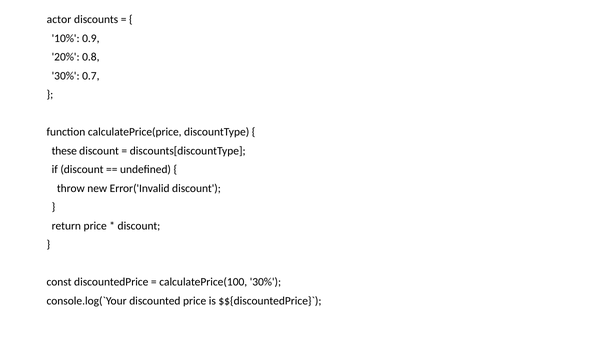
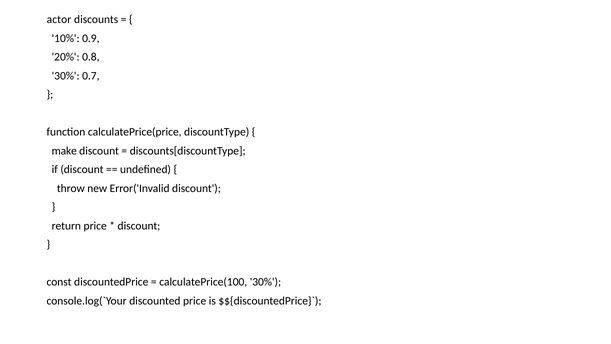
these: these -> make
